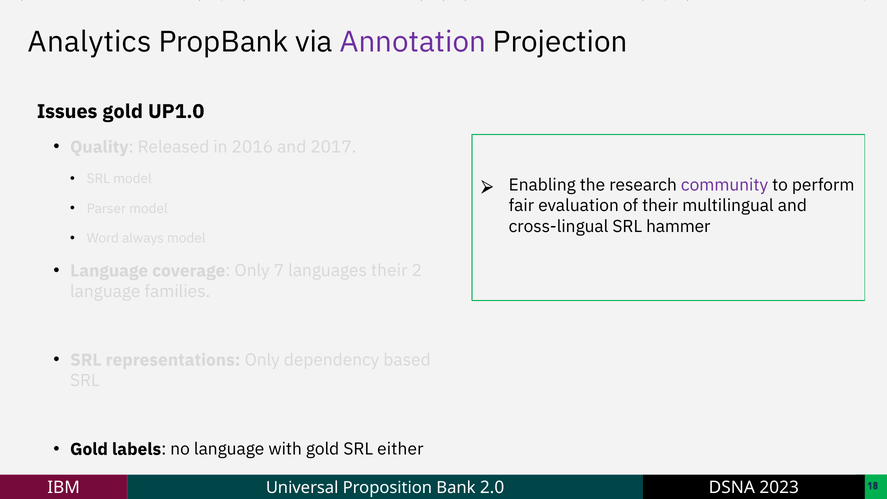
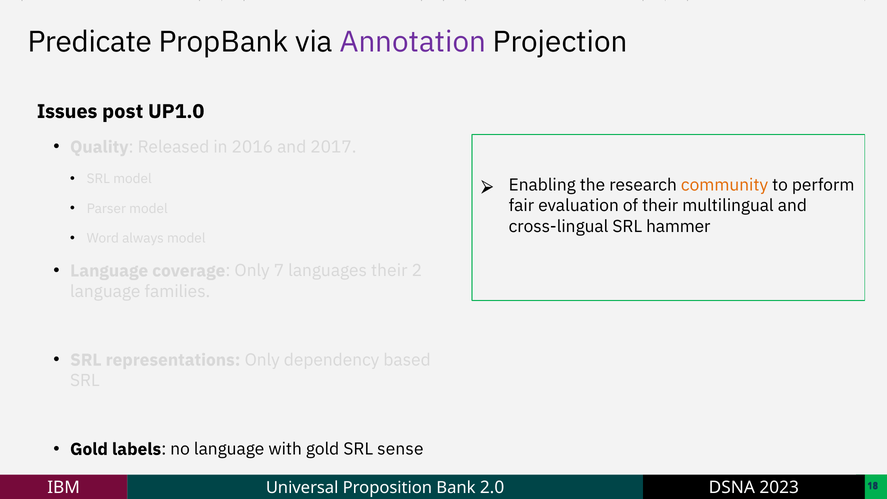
Analytics: Analytics -> Predicate
Issues gold: gold -> post
community colour: purple -> orange
either: either -> sense
